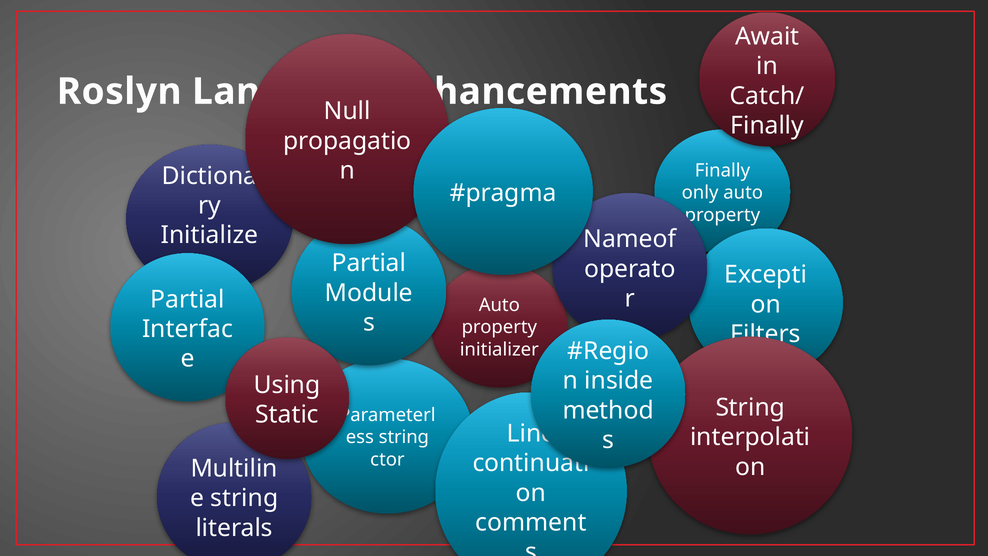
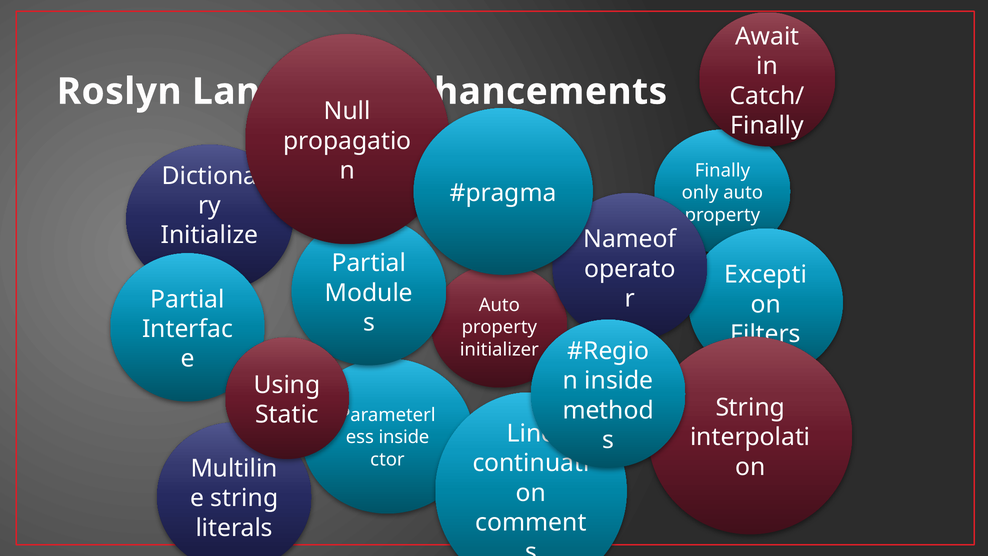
string at (404, 437): string -> inside
